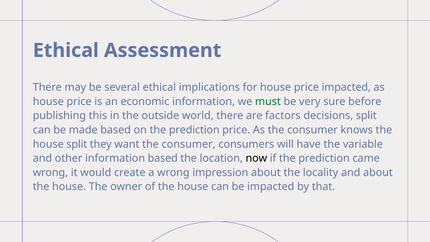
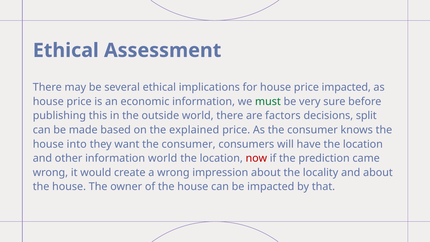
on the prediction: prediction -> explained
house split: split -> into
have the variable: variable -> location
information based: based -> world
now colour: black -> red
